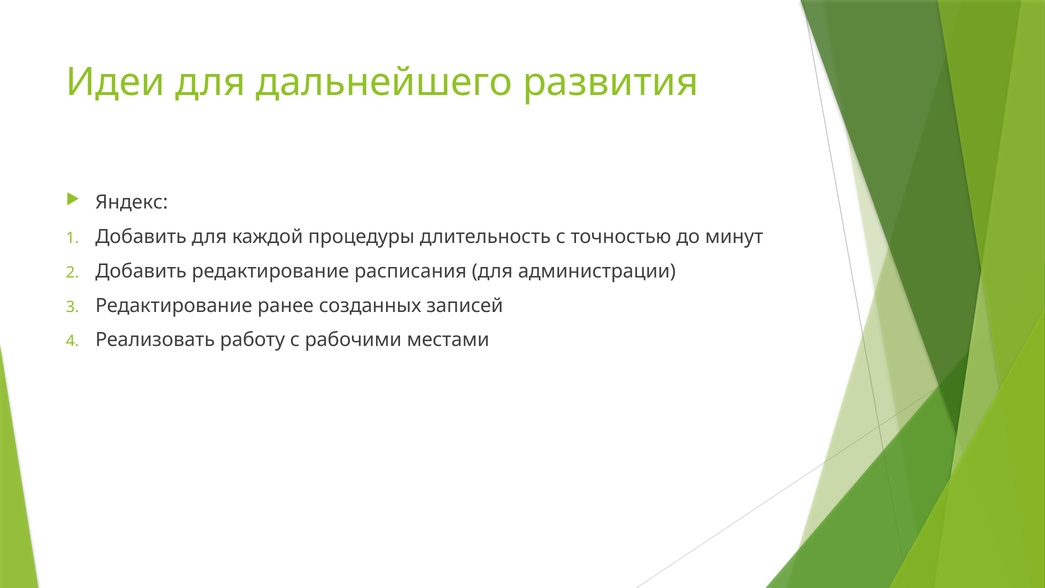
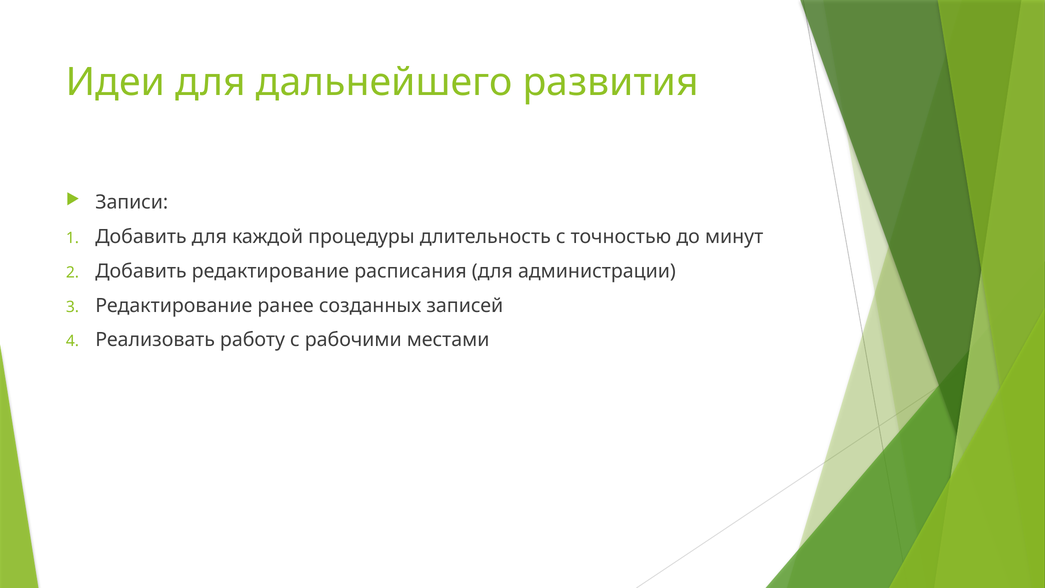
Яндекс: Яндекс -> Записи
